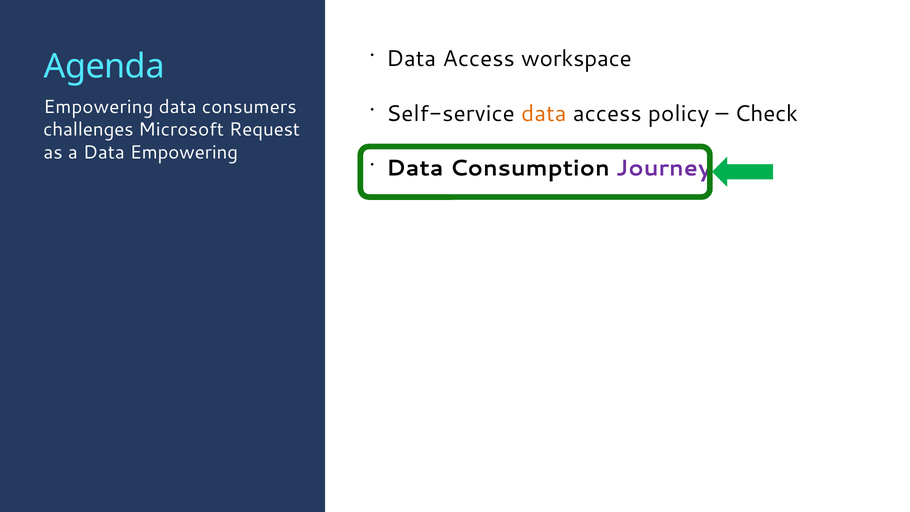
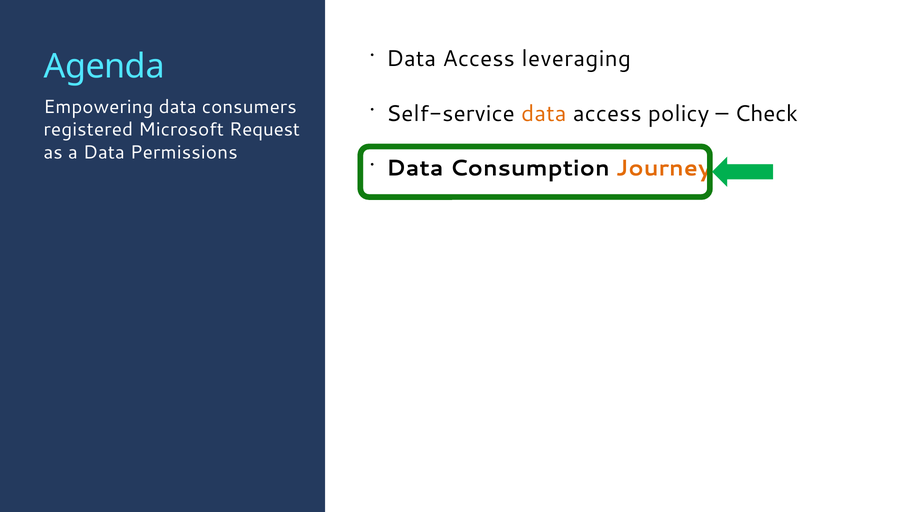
workspace: workspace -> leveraging
challenges: challenges -> registered
Data Empowering: Empowering -> Permissions
Journey colour: purple -> orange
